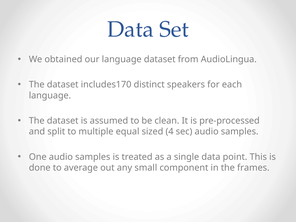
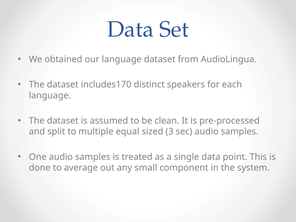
4: 4 -> 3
frames: frames -> system
